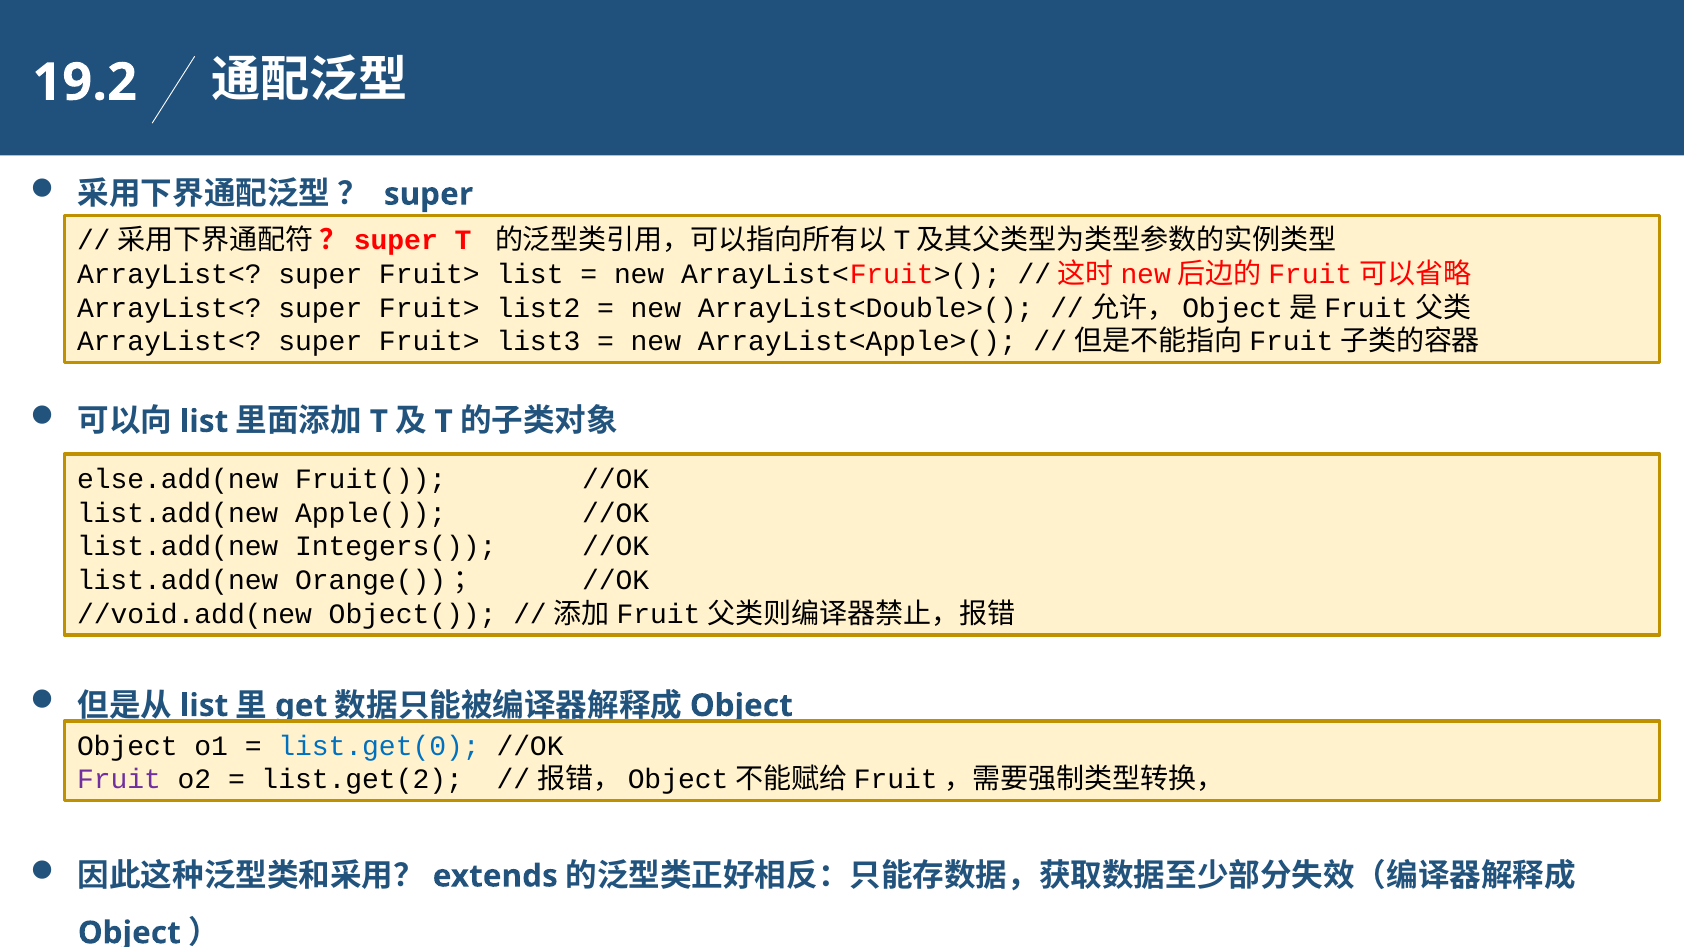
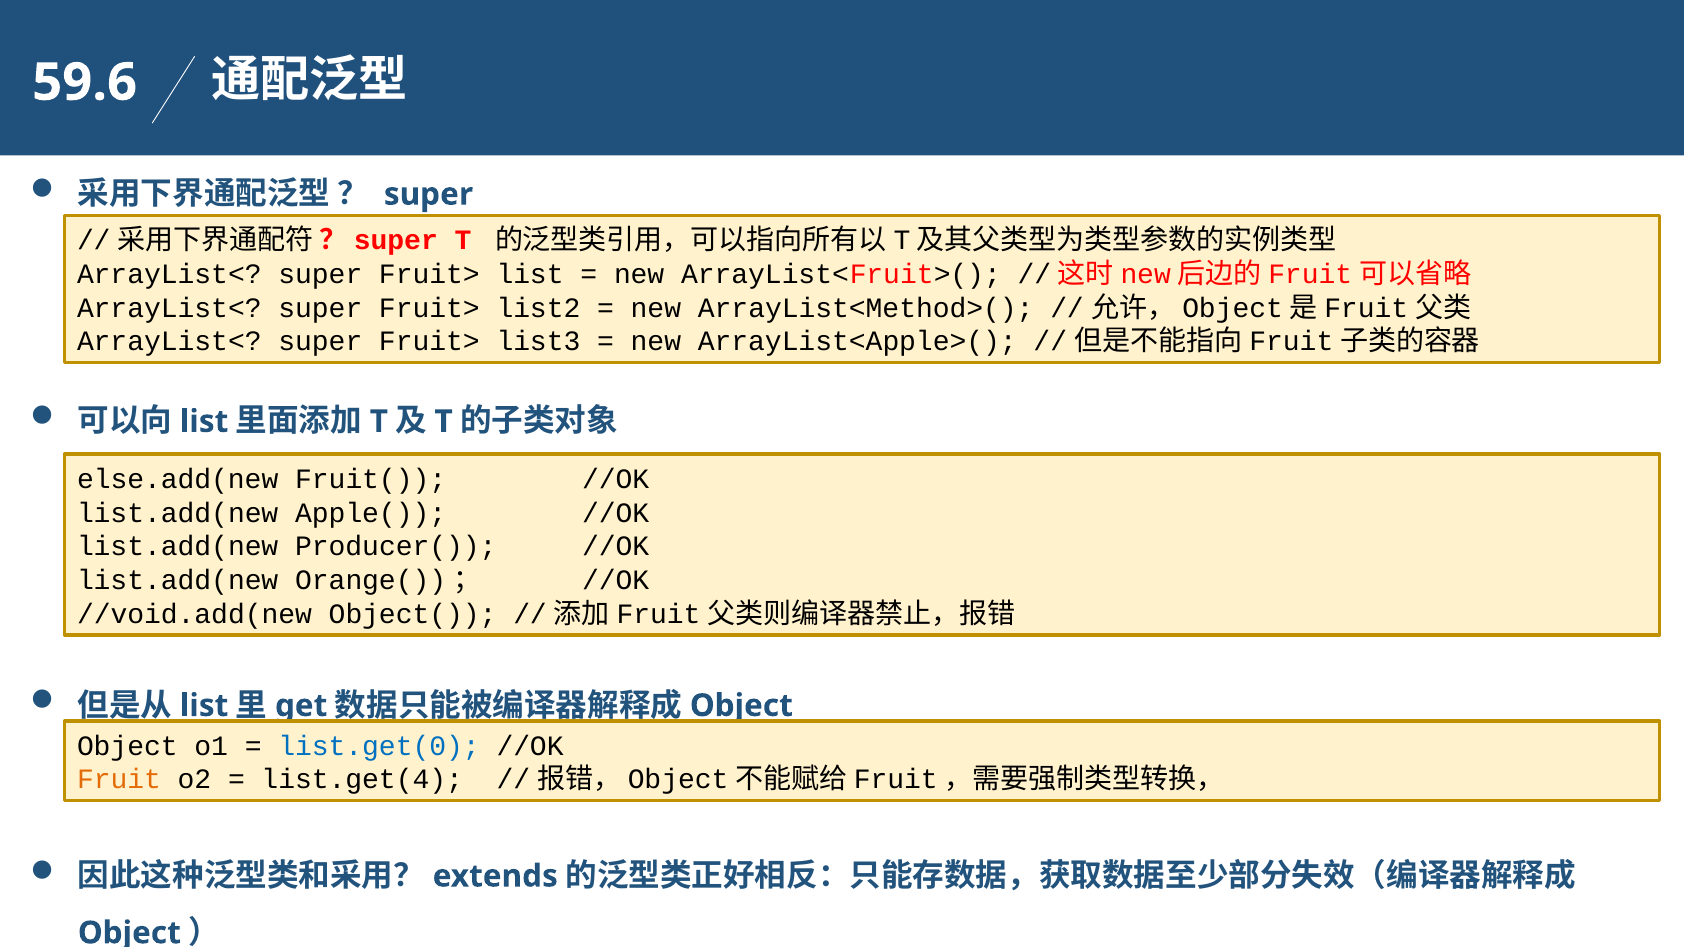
19.2: 19.2 -> 59.6
ArrayList<Double>(: ArrayList<Double>( -> ArrayList<Method>(
Integers(: Integers( -> Producer(
Fruit colour: purple -> orange
list.get(2: list.get(2 -> list.get(4
